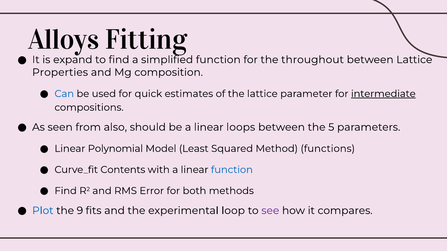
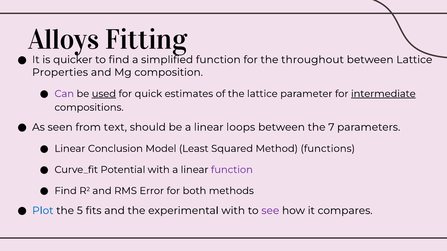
expand: expand -> quicker
Can colour: blue -> purple
used underline: none -> present
also: also -> text
5: 5 -> 7
Polynomial: Polynomial -> Conclusion
Contents: Contents -> Potential
function at (232, 170) colour: blue -> purple
9: 9 -> 5
experimental loop: loop -> with
